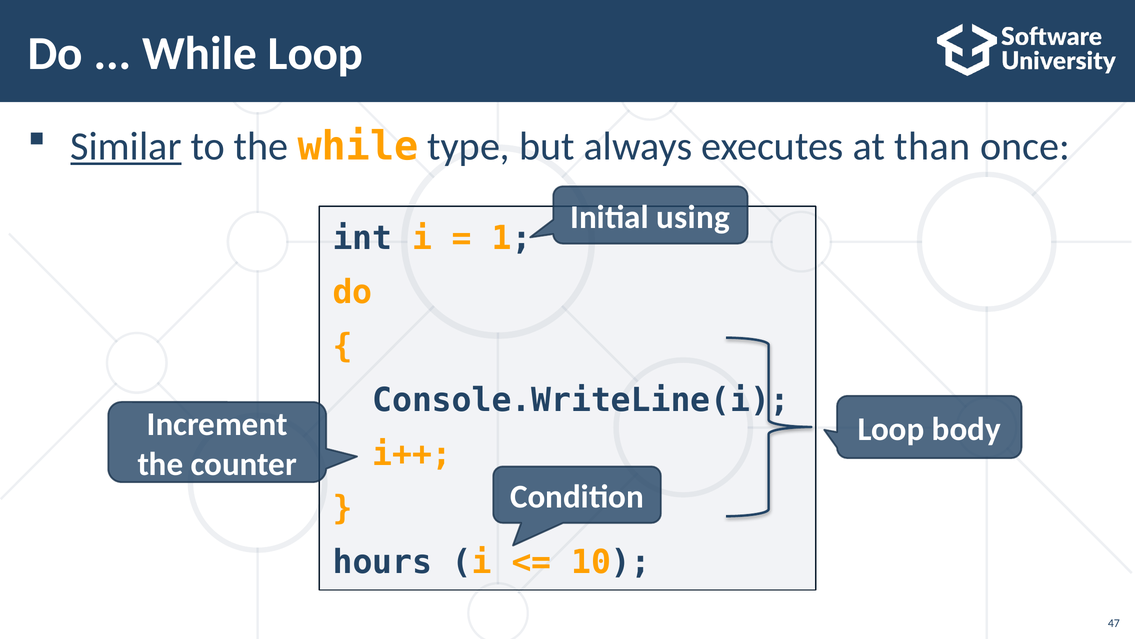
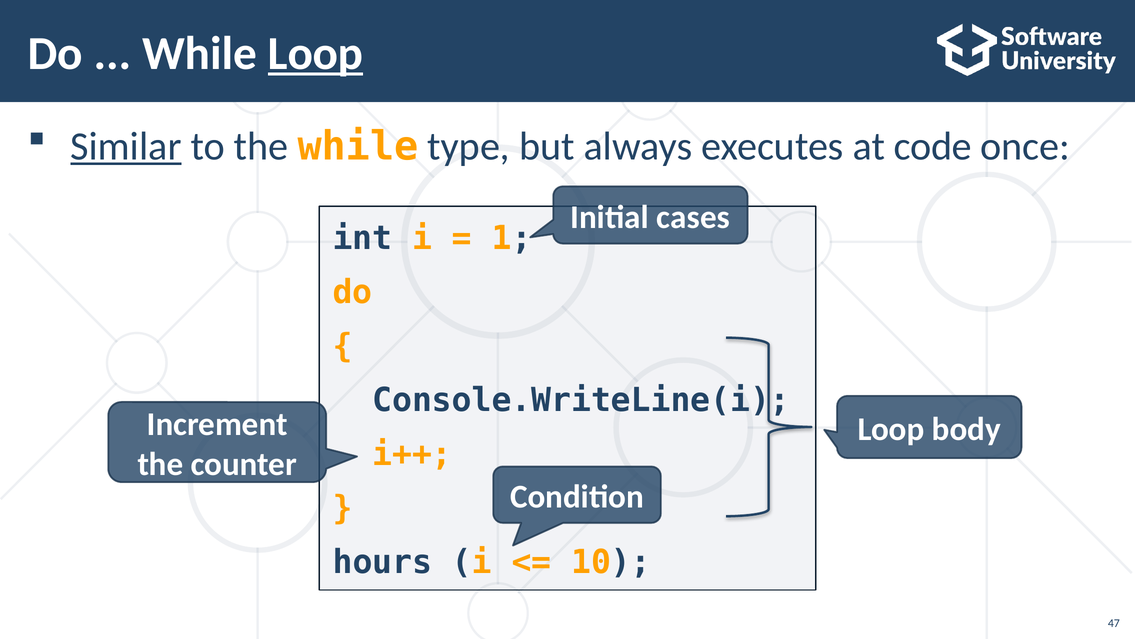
Loop at (315, 54) underline: none -> present
than: than -> code
using: using -> cases
